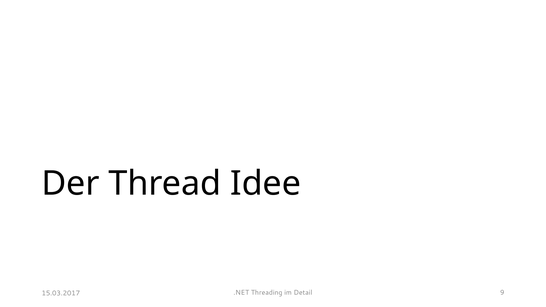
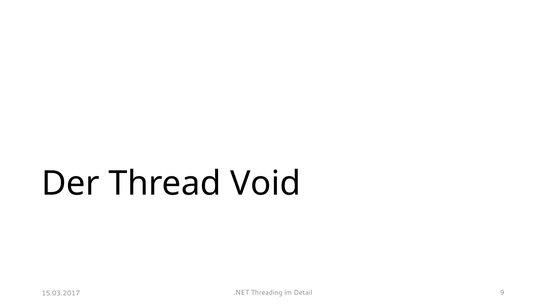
Idee: Idee -> Void
